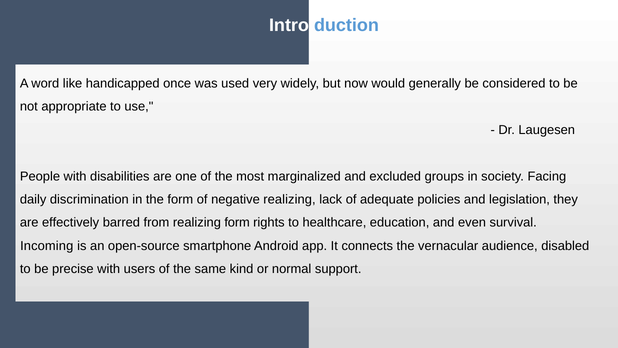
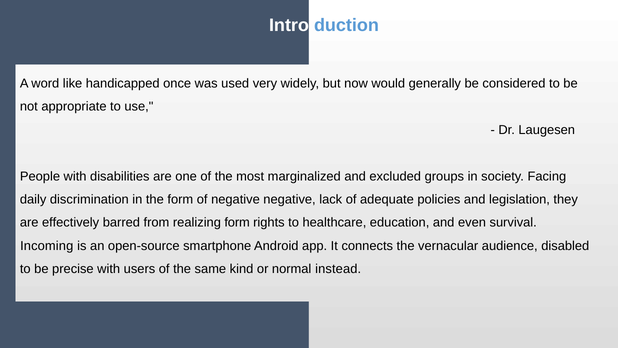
negative realizing: realizing -> negative
support: support -> instead
